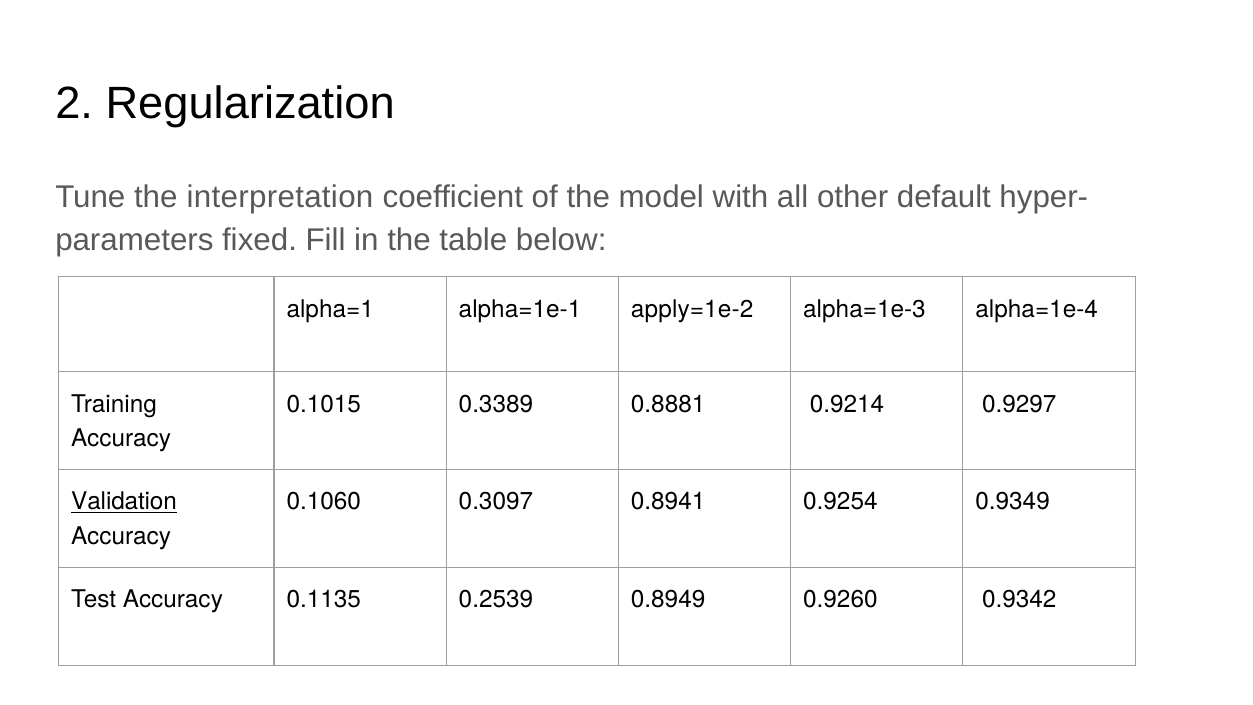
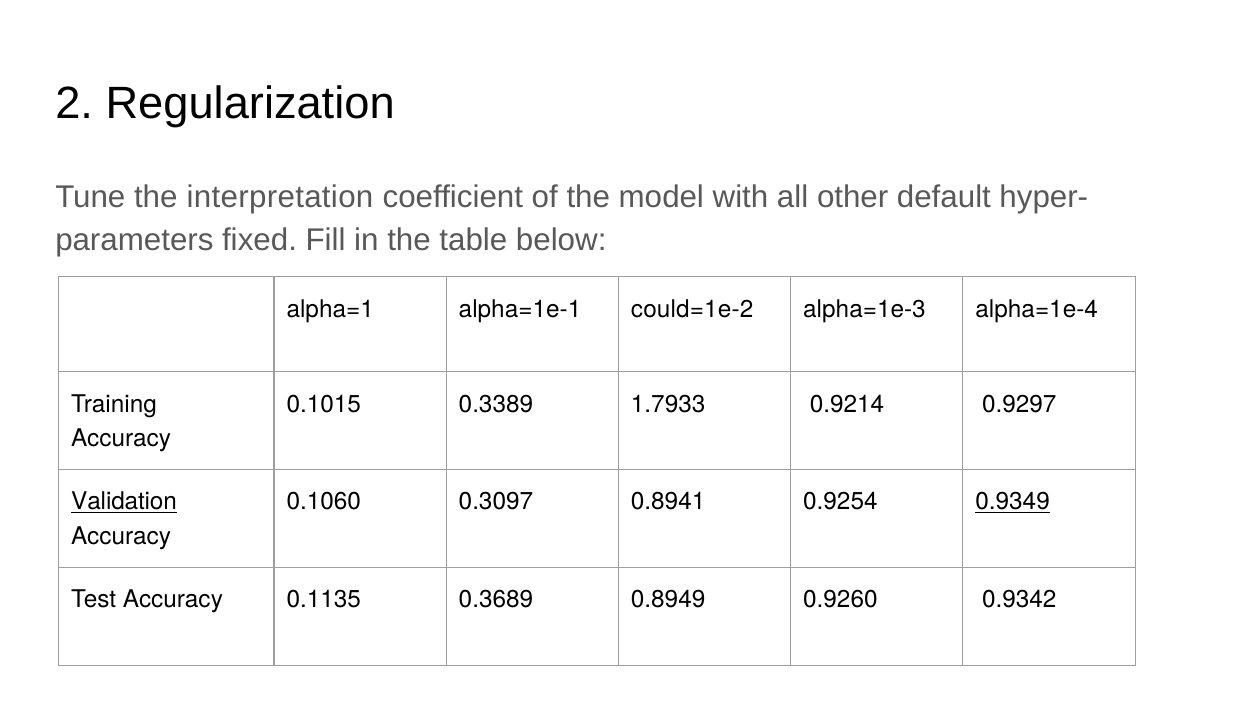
apply=1e-2: apply=1e-2 -> could=1e-2
0.8881: 0.8881 -> 1.7933
0.9349 underline: none -> present
0.2539: 0.2539 -> 0.3689
